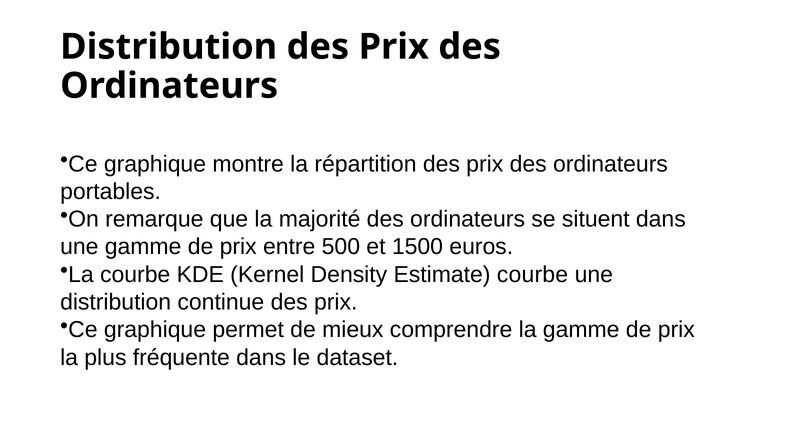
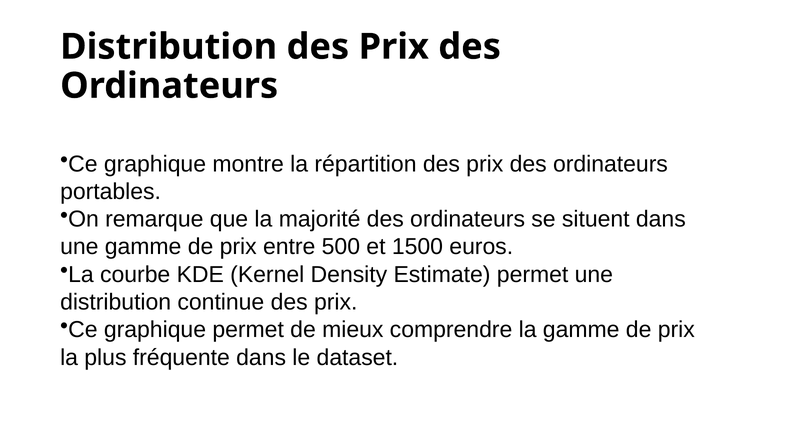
Estimate courbe: courbe -> permet
